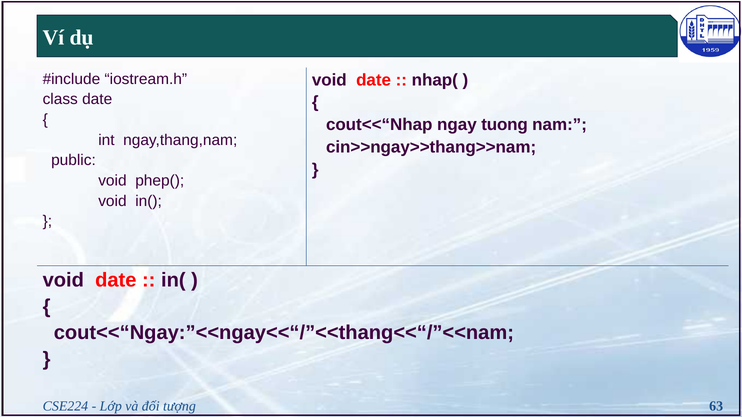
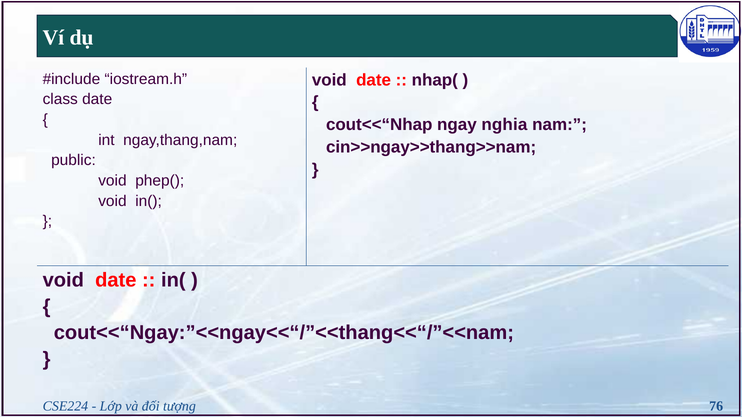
tuong: tuong -> nghia
63: 63 -> 76
